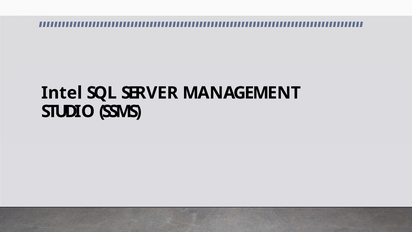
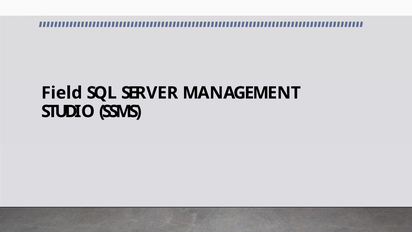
Intel: Intel -> Field
